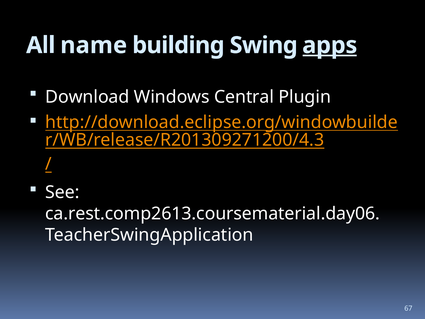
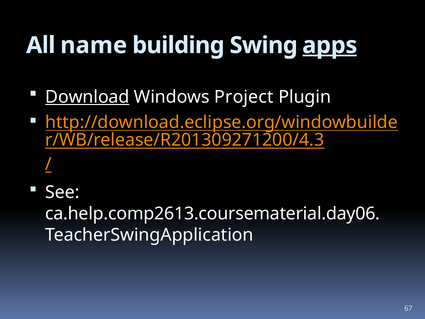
Download underline: none -> present
Central: Central -> Project
ca.rest.comp2613.coursematerial.day06: ca.rest.comp2613.coursematerial.day06 -> ca.help.comp2613.coursematerial.day06
